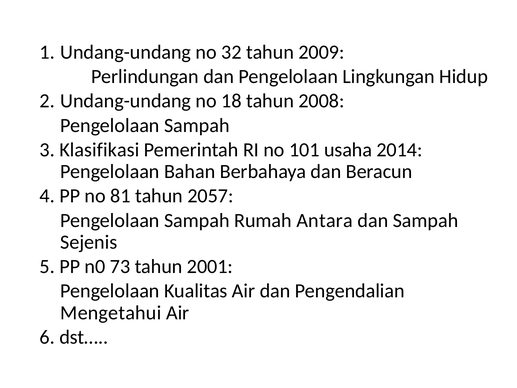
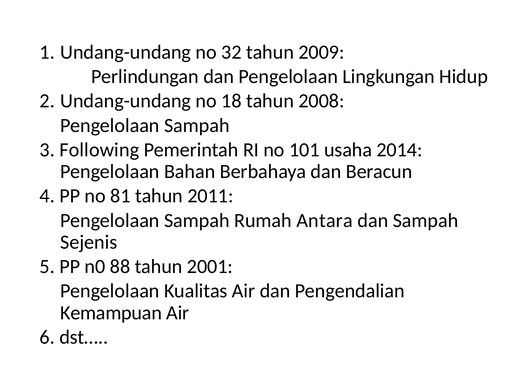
Klasifikasi: Klasifikasi -> Following
2057: 2057 -> 2011
73: 73 -> 88
Mengetahui: Mengetahui -> Kemampuan
